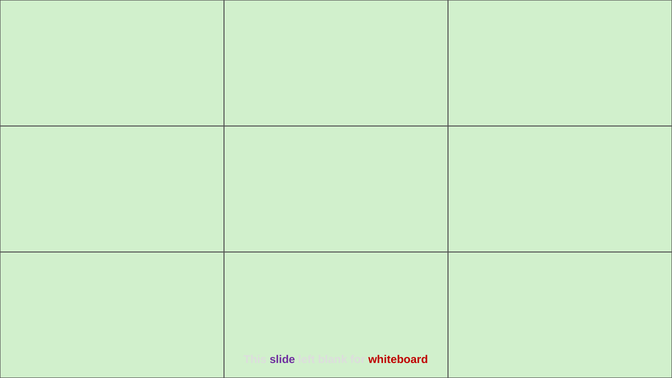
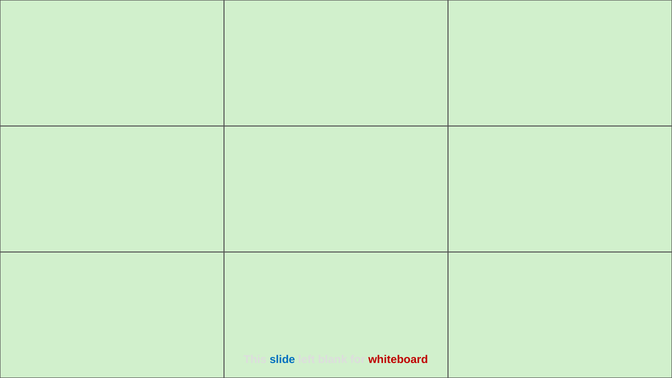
slide colour: purple -> blue
